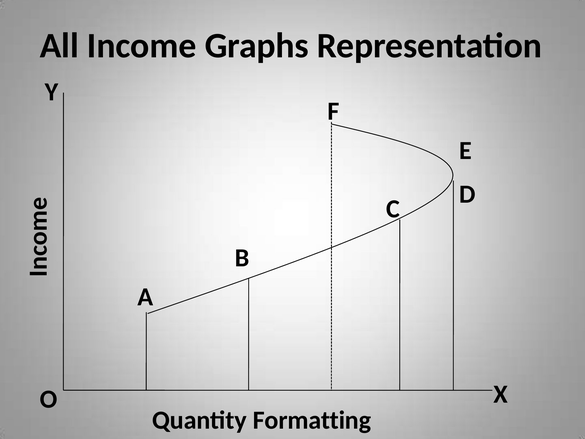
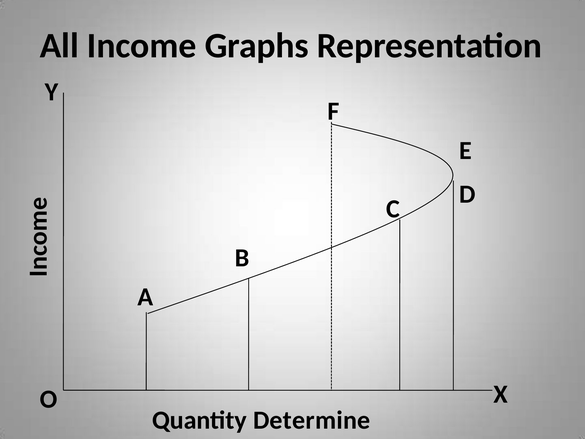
Formatting: Formatting -> Determine
